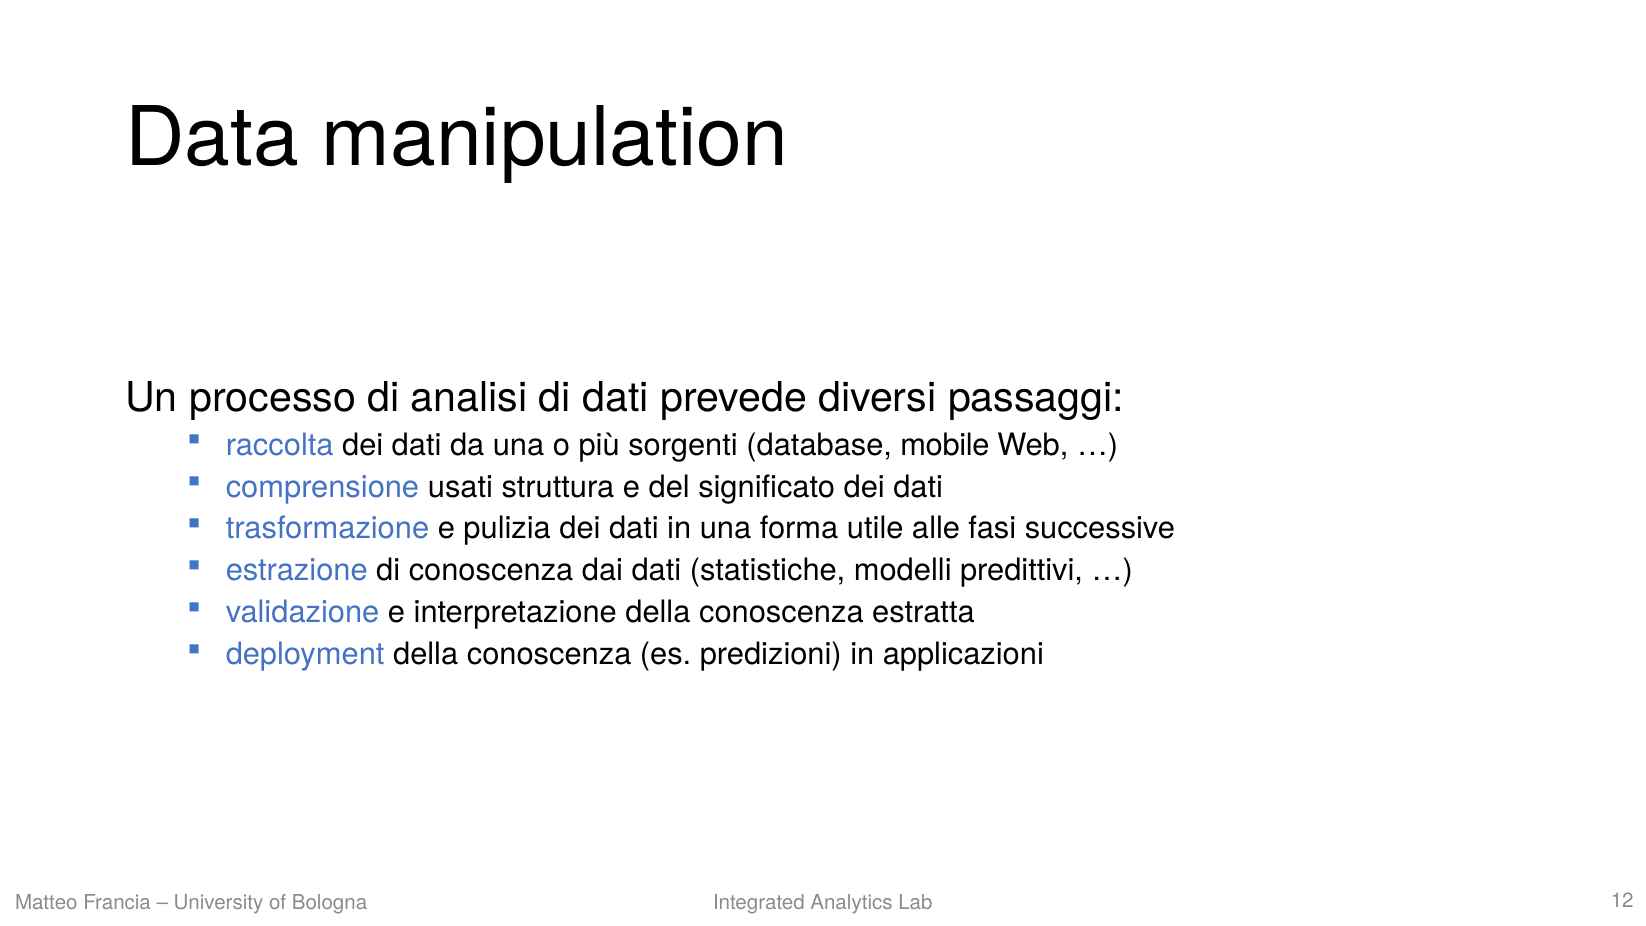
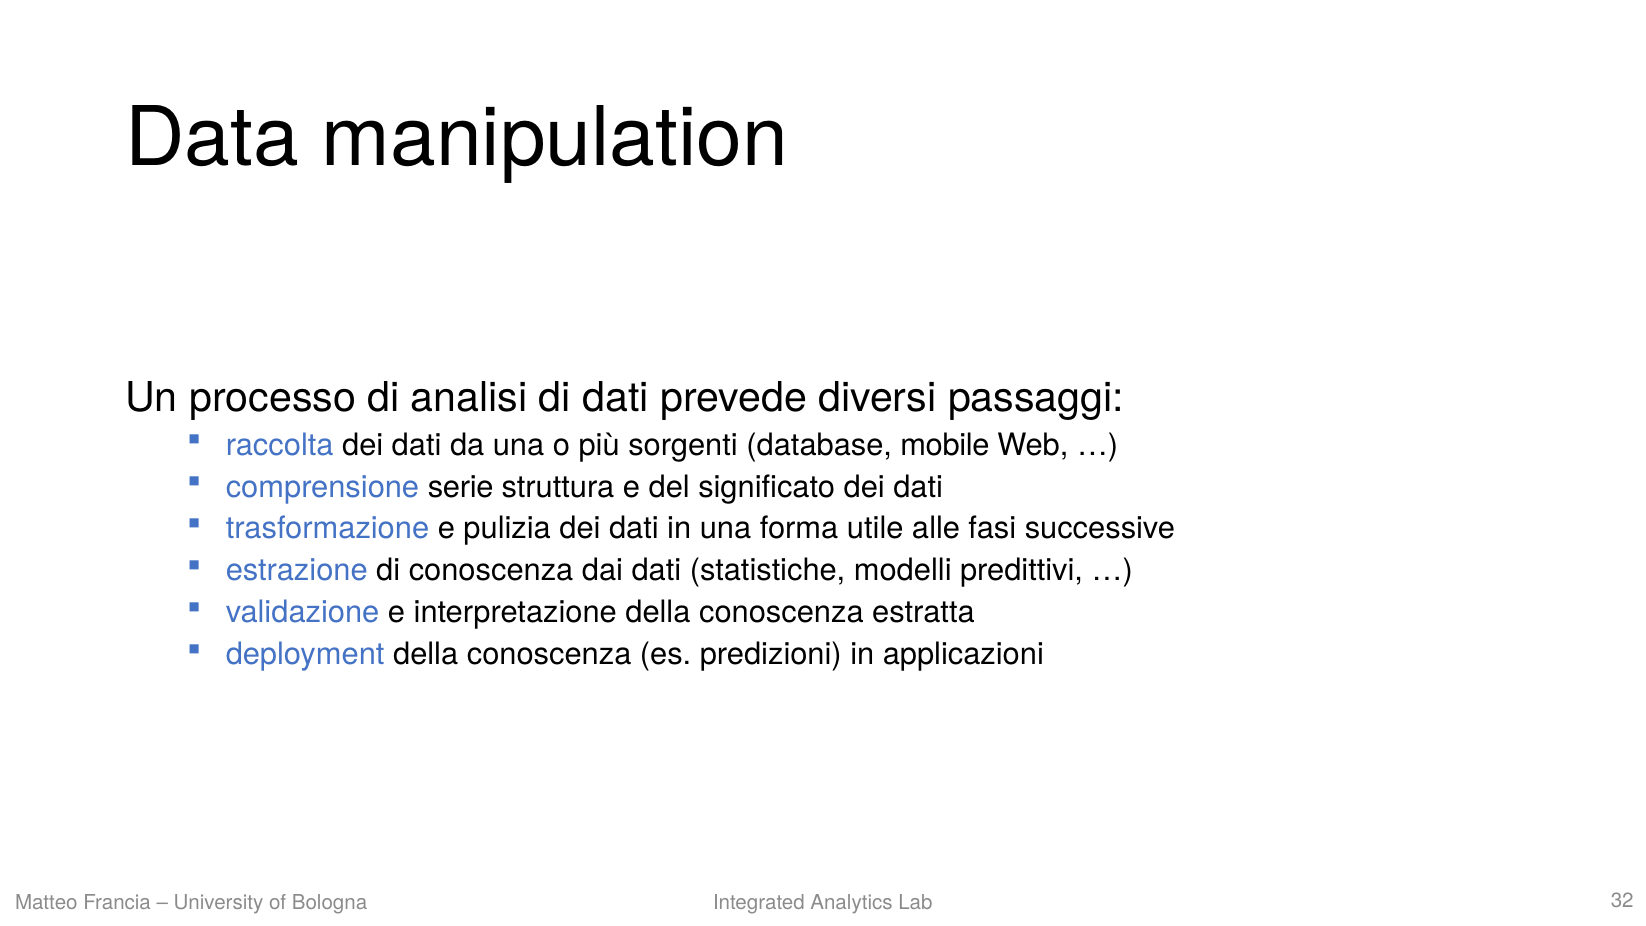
usati: usati -> serie
12: 12 -> 32
